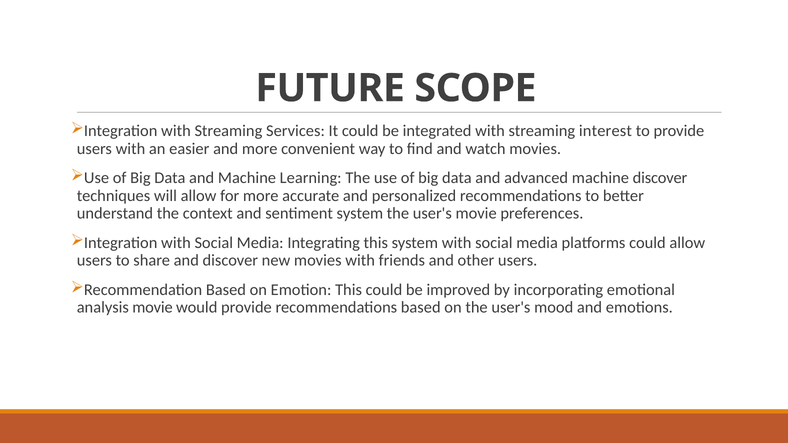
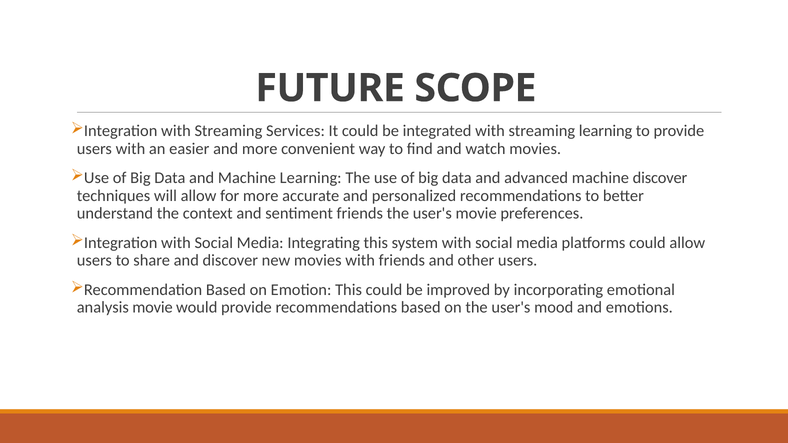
streaming interest: interest -> learning
sentiment system: system -> friends
